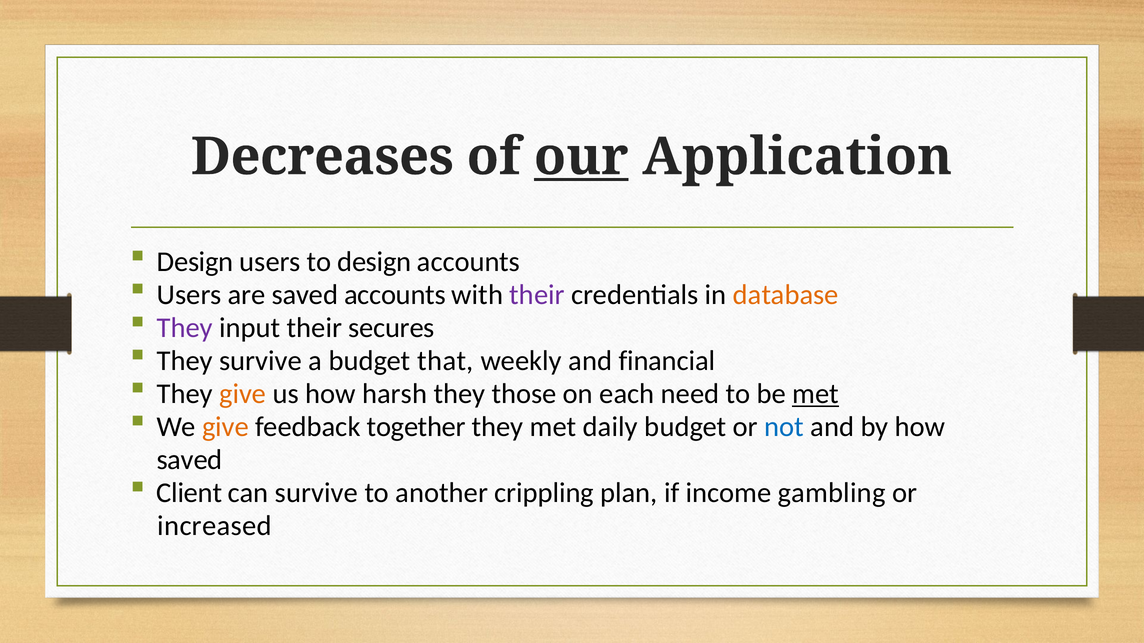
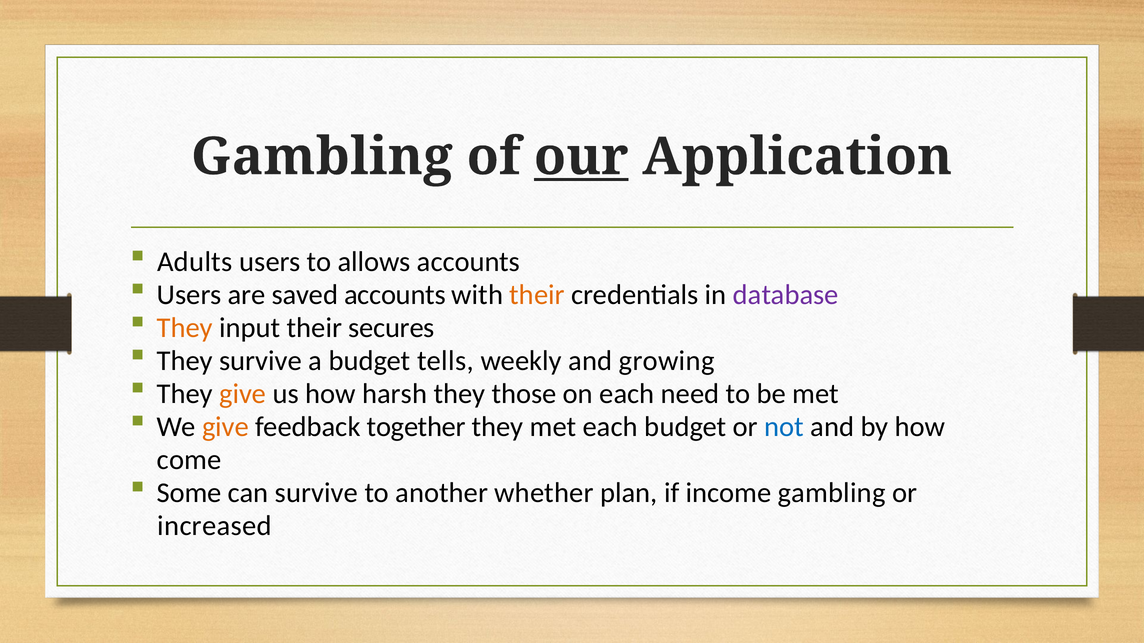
Decreases at (322, 157): Decreases -> Gambling
Design at (195, 262): Design -> Adults
to design: design -> allows
their at (537, 295) colour: purple -> orange
database colour: orange -> purple
They at (185, 328) colour: purple -> orange
that: that -> tells
financial: financial -> growing
met at (816, 394) underline: present -> none
met daily: daily -> each
saved at (190, 460): saved -> come
Client: Client -> Some
crippling: crippling -> whether
